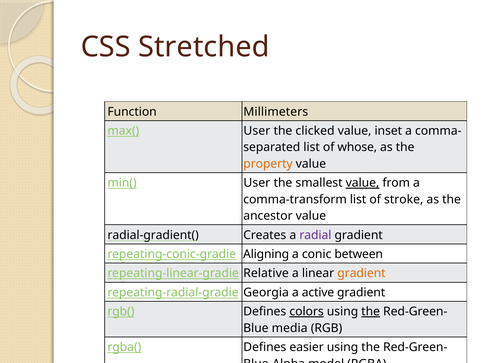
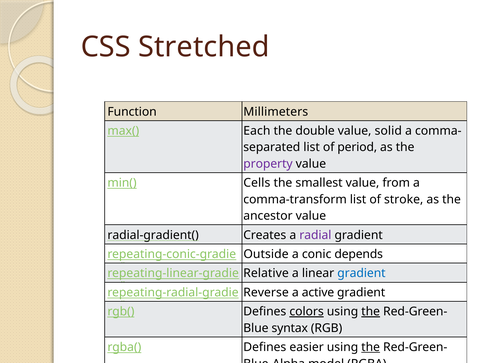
max( User: User -> Each
clicked: clicked -> double
inset: inset -> solid
whose: whose -> period
property at (268, 164) colour: orange -> purple
min( User: User -> Cells
value at (362, 183) underline: present -> none
Aligning: Aligning -> Outside
between: between -> depends
gradient at (361, 273) colour: orange -> blue
Georgia: Georgia -> Reverse
media: media -> syntax
the at (371, 347) underline: none -> present
